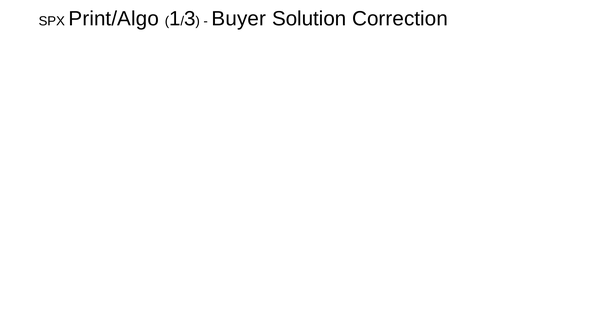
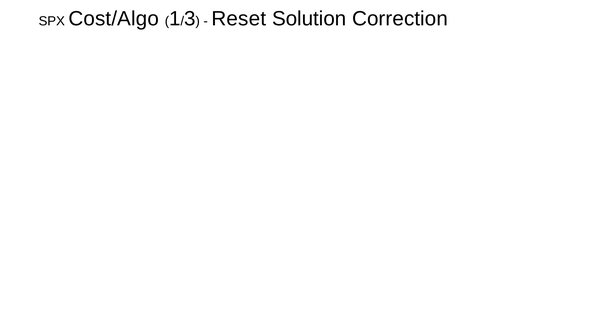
Print/Algo: Print/Algo -> Cost/Algo
Buyer: Buyer -> Reset
